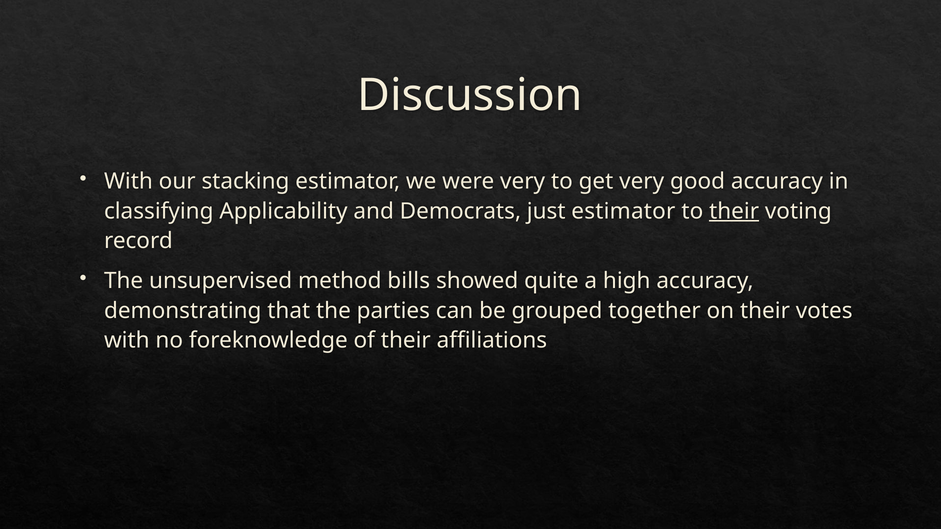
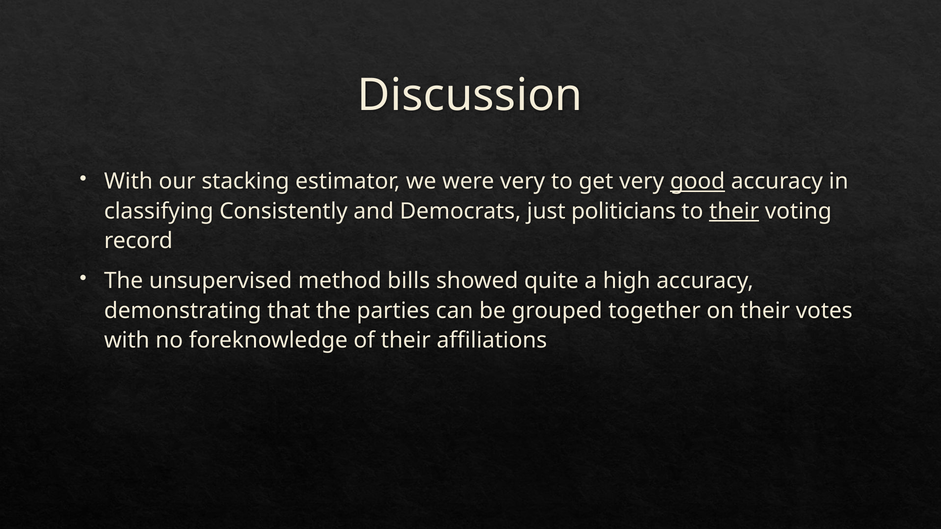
good underline: none -> present
Applicability: Applicability -> Consistently
just estimator: estimator -> politicians
